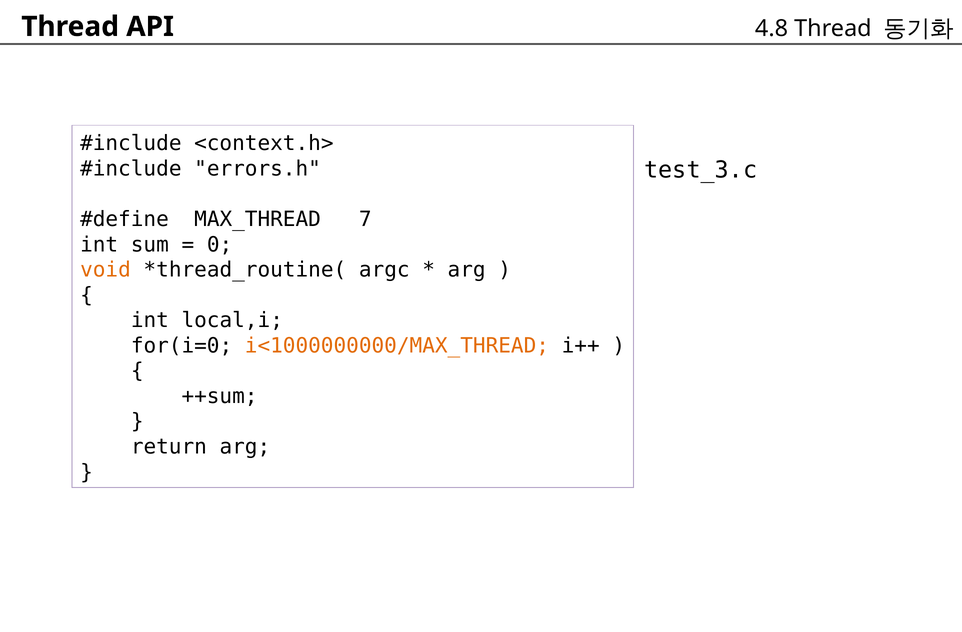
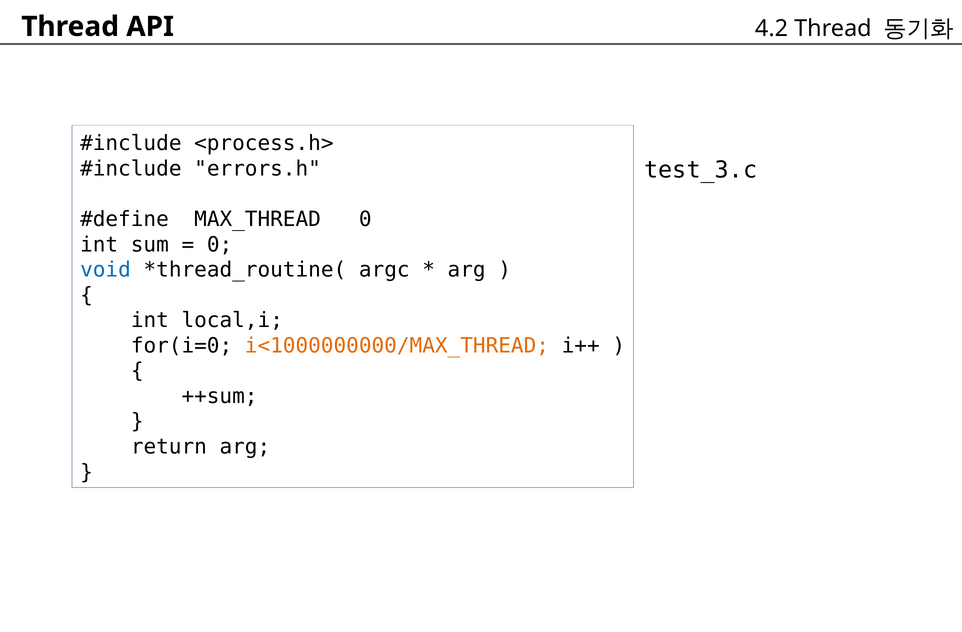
4.8: 4.8 -> 4.2
<context.h>: <context.h> -> <process.h>
MAX_THREAD 7: 7 -> 0
void colour: orange -> blue
